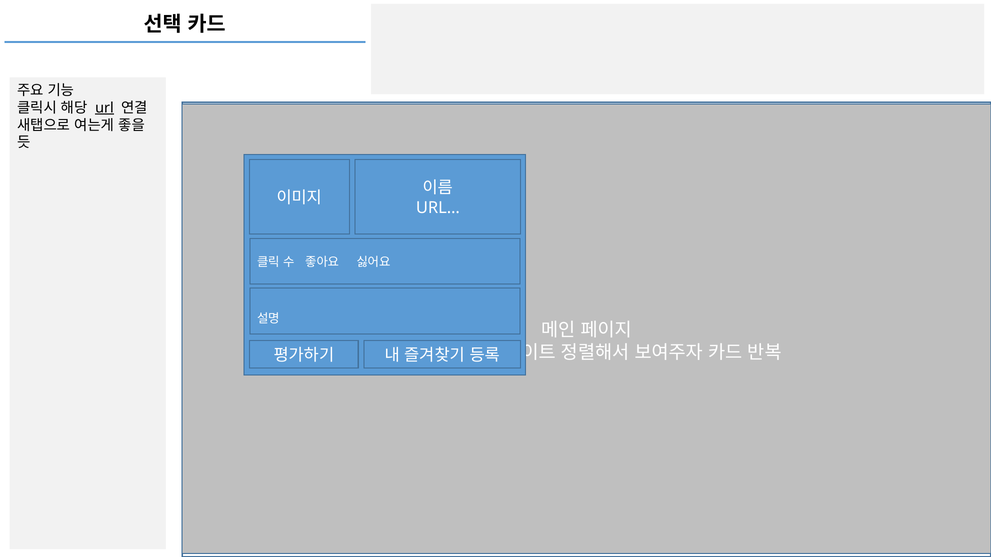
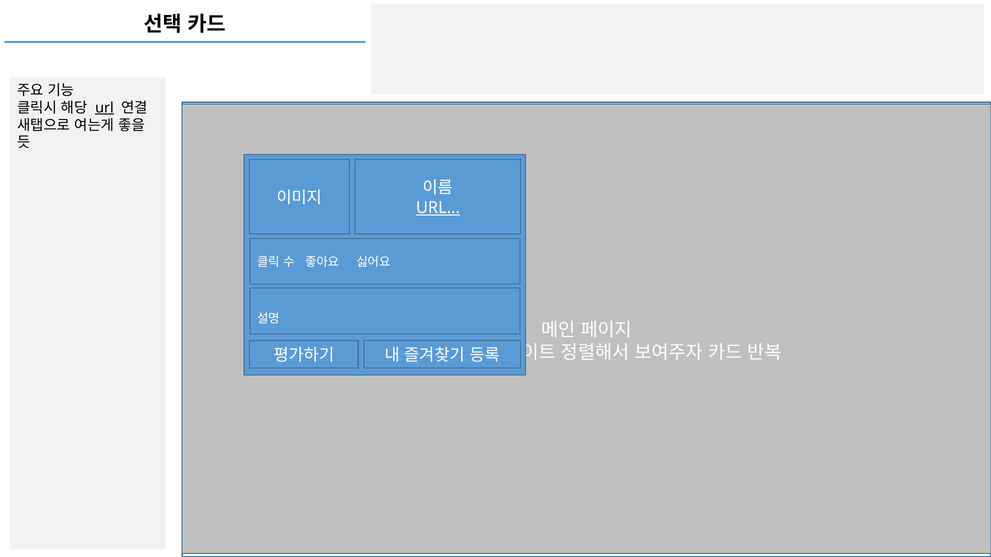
URL… underline: none -> present
